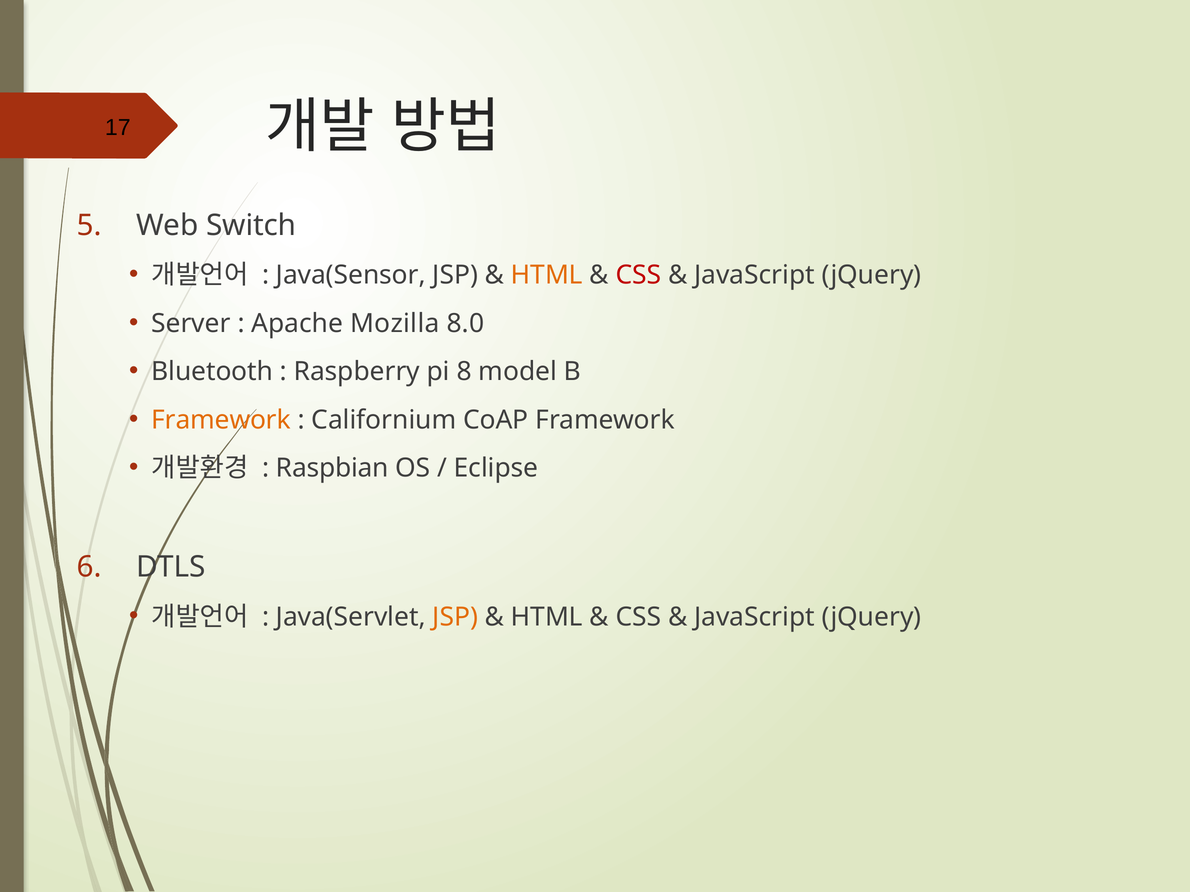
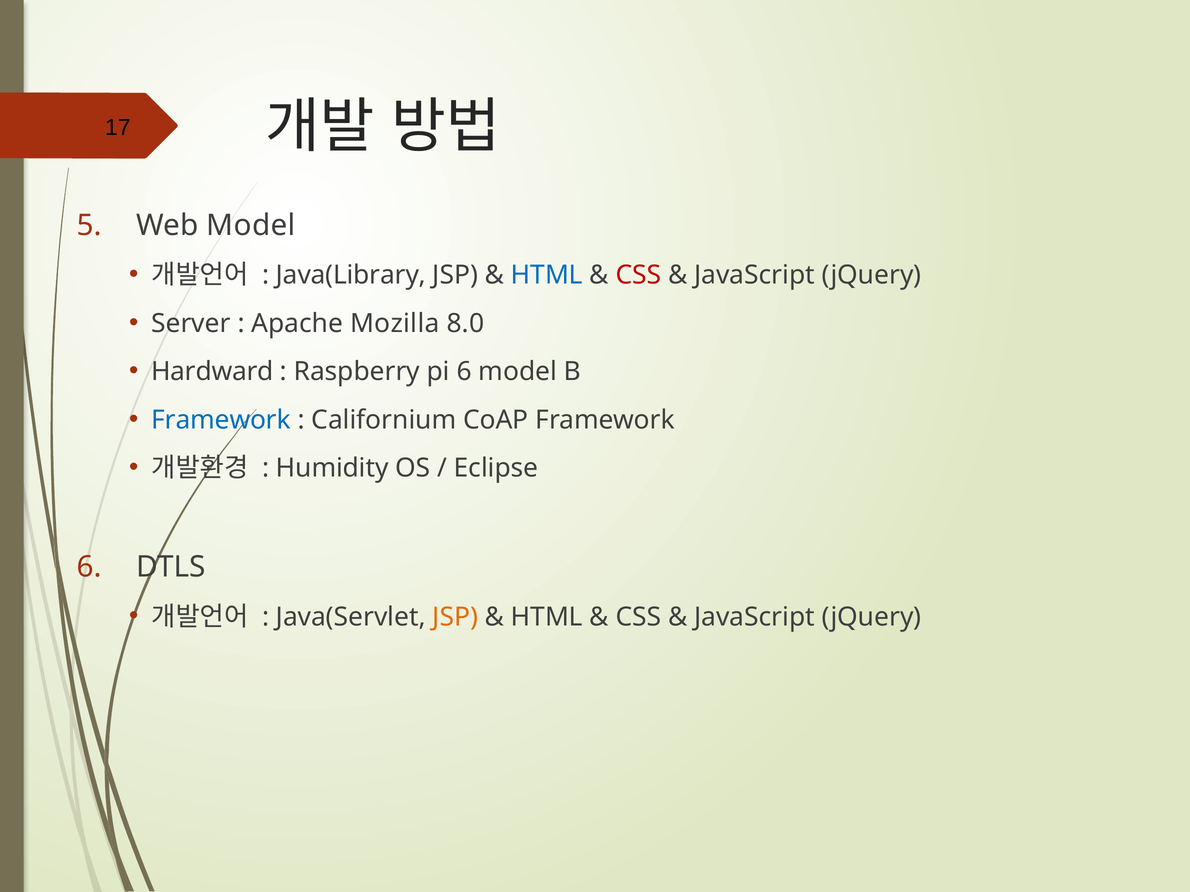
Web Switch: Switch -> Model
Java(Sensor: Java(Sensor -> Java(Library
HTML at (547, 275) colour: orange -> blue
Bluetooth: Bluetooth -> Hardward
pi 8: 8 -> 6
Framework at (221, 420) colour: orange -> blue
Raspbian: Raspbian -> Humidity
